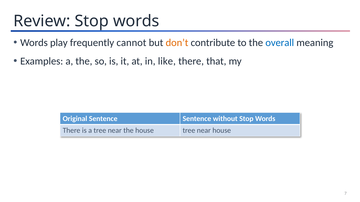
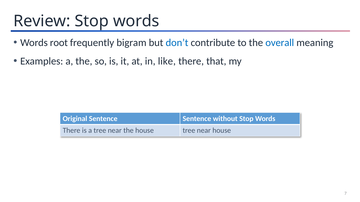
play: play -> root
cannot: cannot -> bigram
don’t colour: orange -> blue
